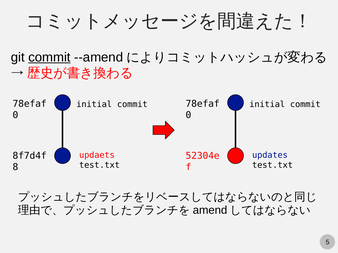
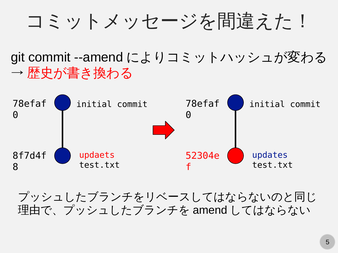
commit at (49, 57) underline: present -> none
